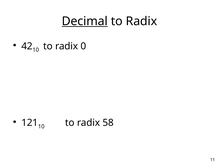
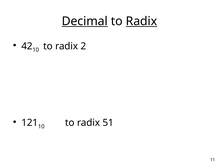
Radix at (141, 21) underline: none -> present
0: 0 -> 2
58: 58 -> 51
